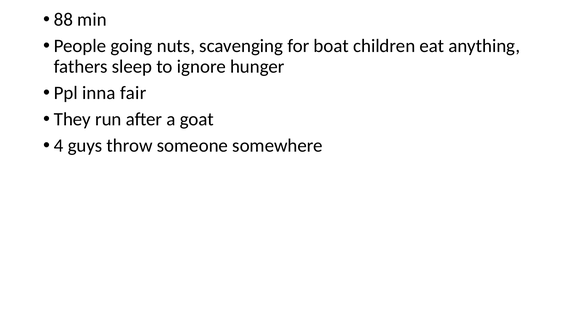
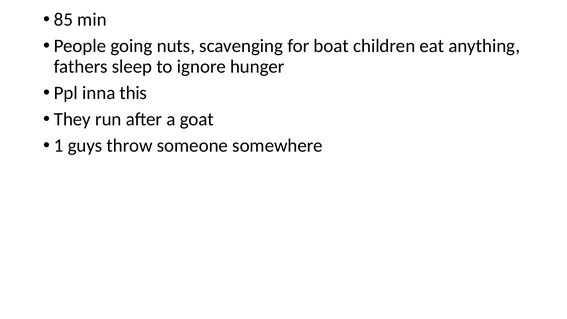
88: 88 -> 85
fair: fair -> this
4: 4 -> 1
